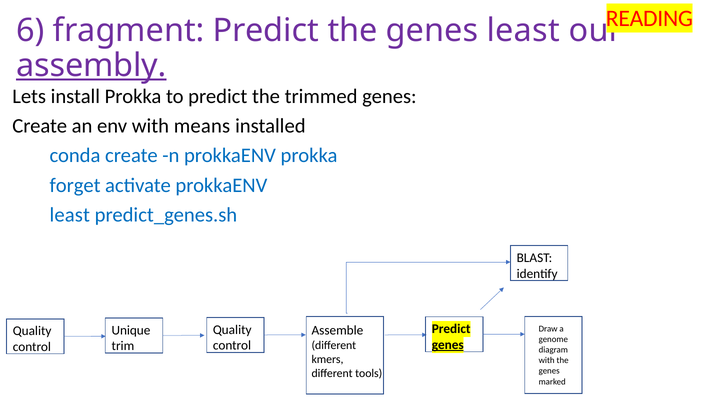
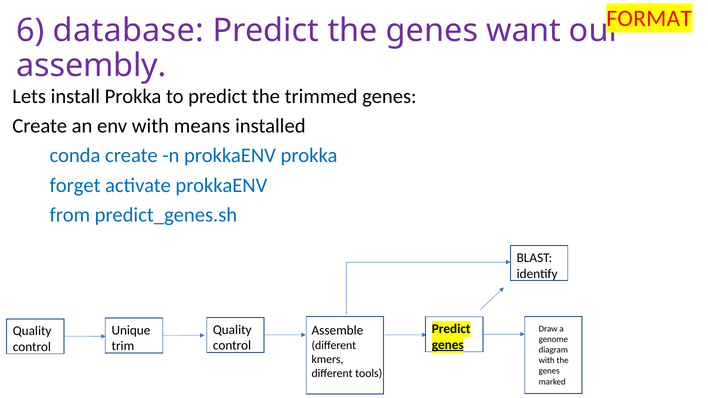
READING: READING -> FORMAT
fragment: fragment -> database
genes least: least -> want
assembly underline: present -> none
least at (70, 215): least -> from
